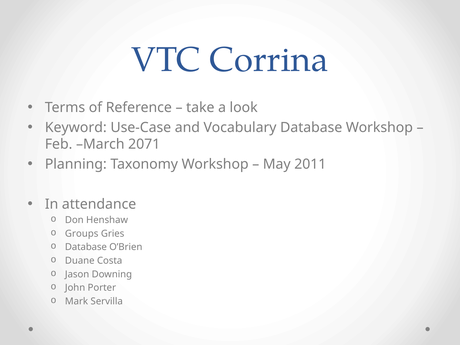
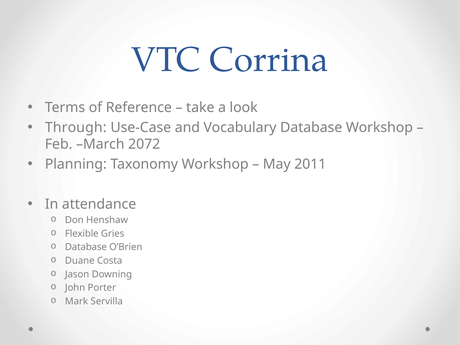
Keyword: Keyword -> Through
2071: 2071 -> 2072
Groups: Groups -> Flexible
